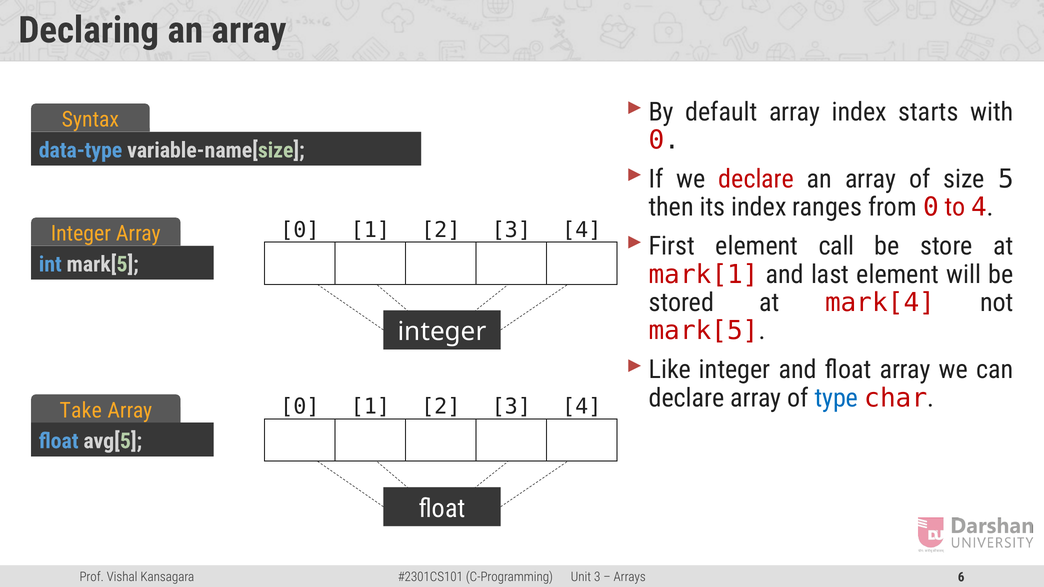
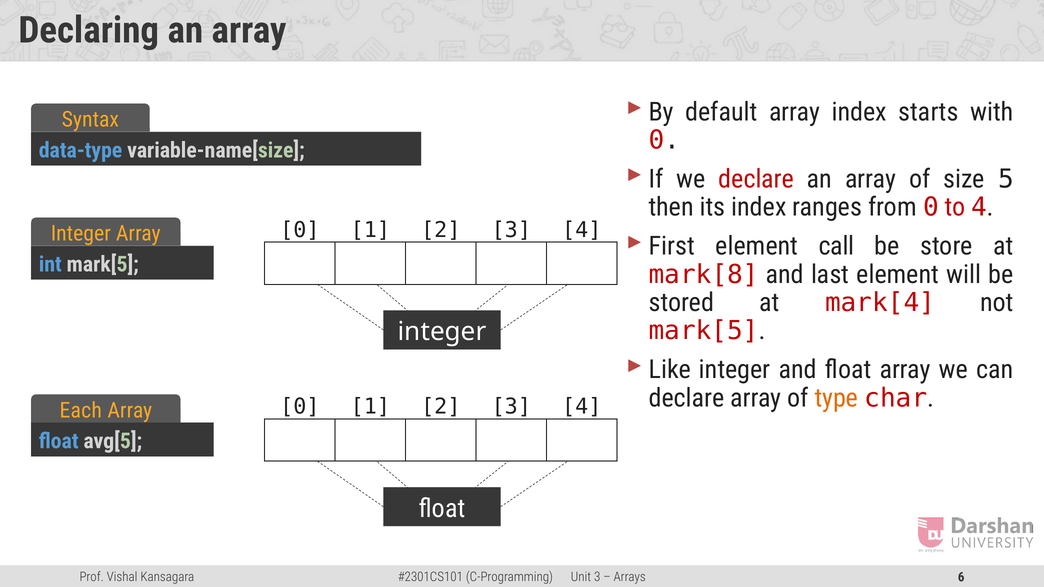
mark[1: mark[1 -> mark[8
type colour: blue -> orange
Take: Take -> Each
